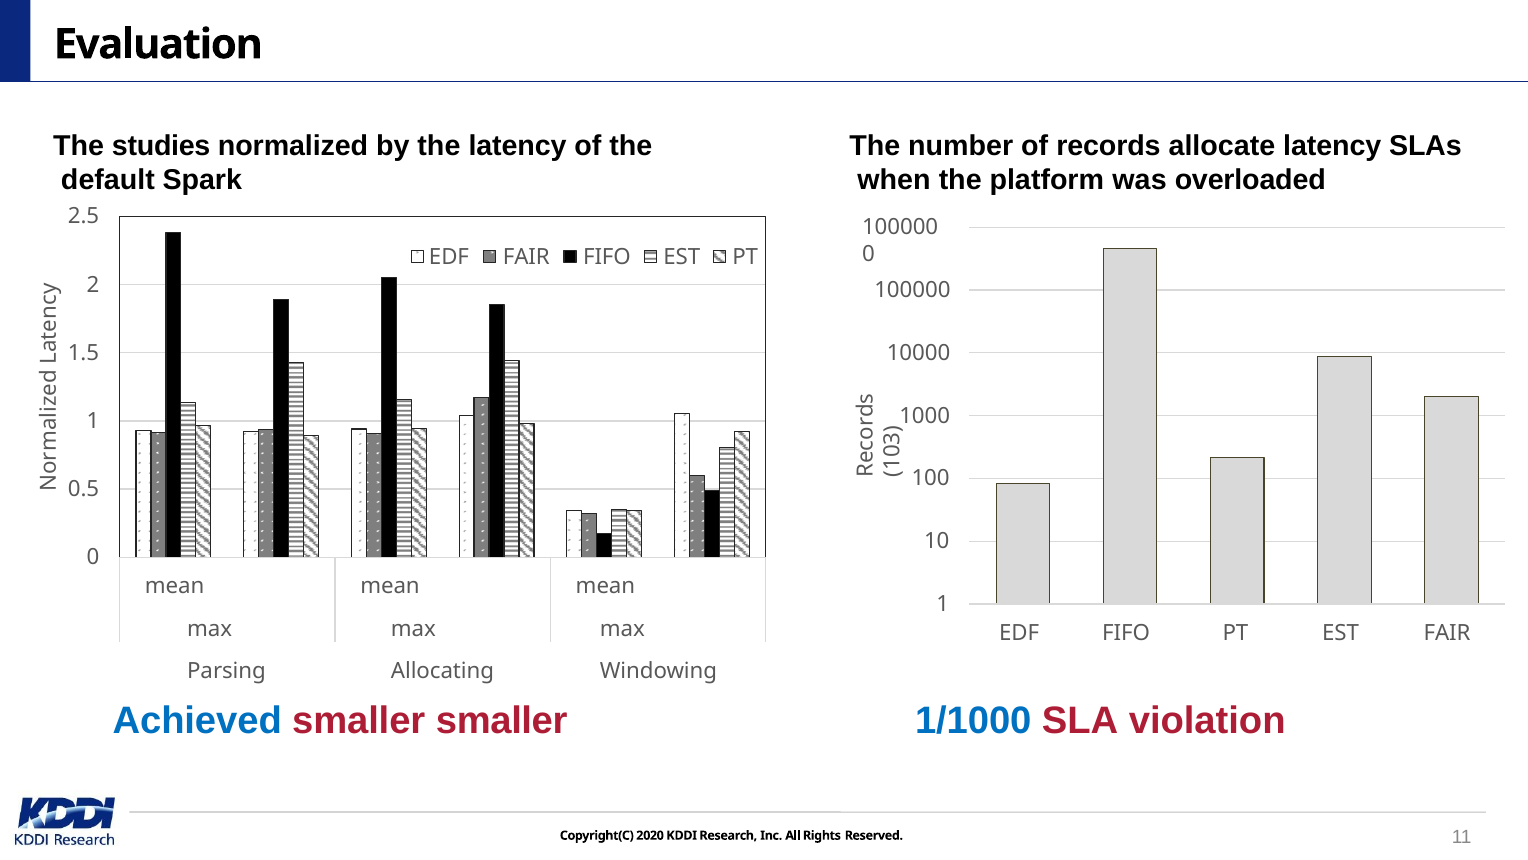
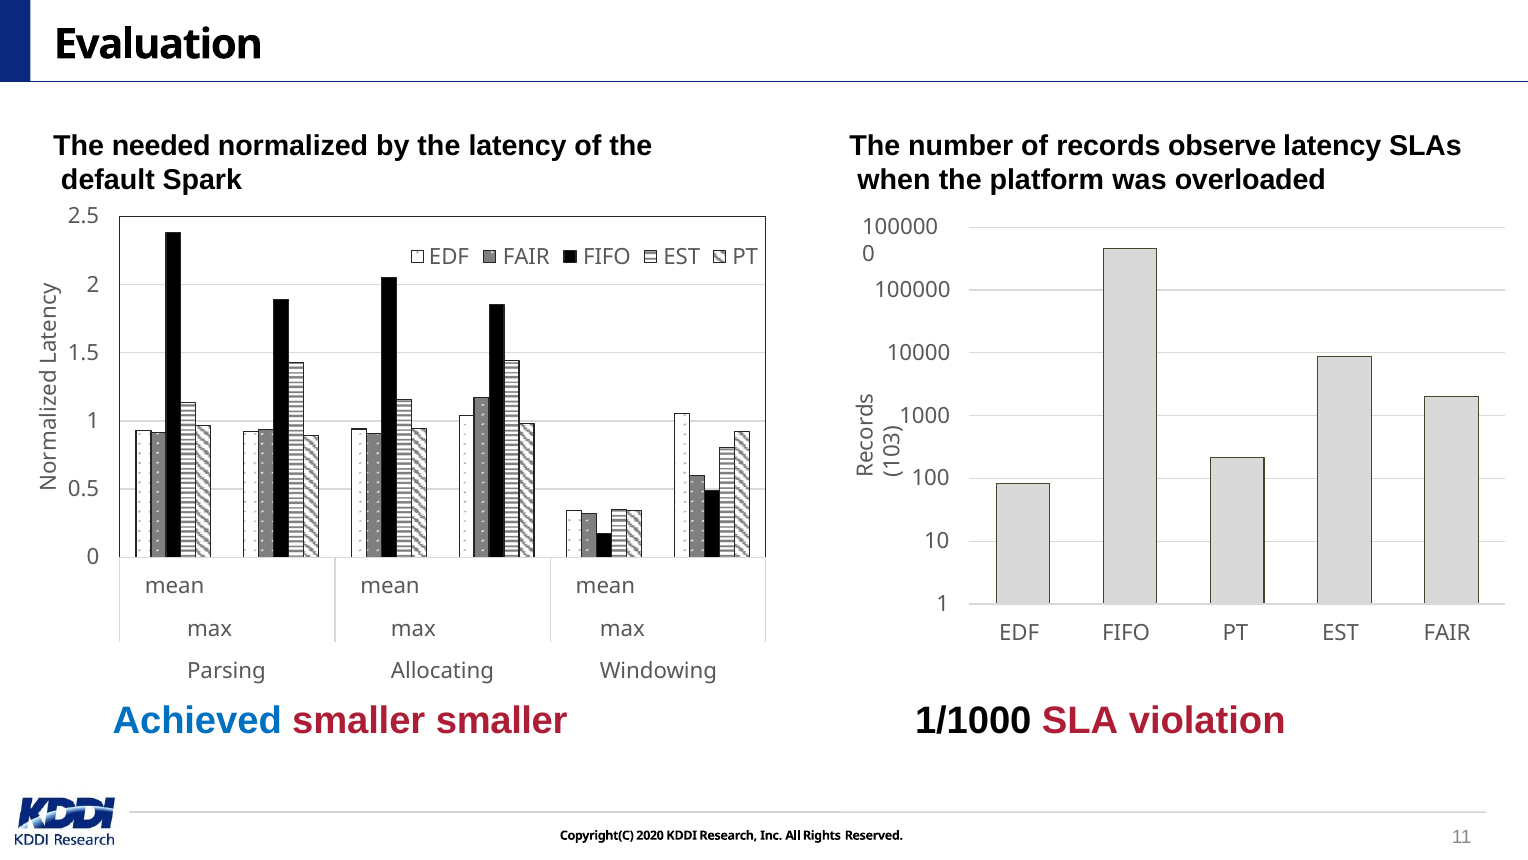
studies: studies -> needed
allocate: allocate -> observe
1/1000 colour: blue -> black
